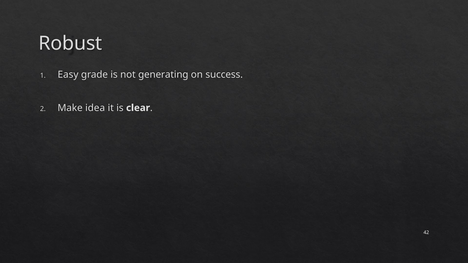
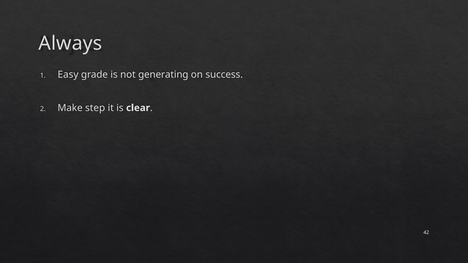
Robust: Robust -> Always
idea: idea -> step
